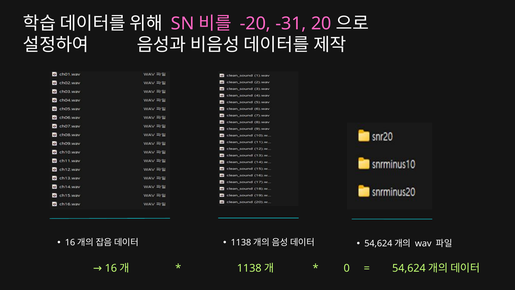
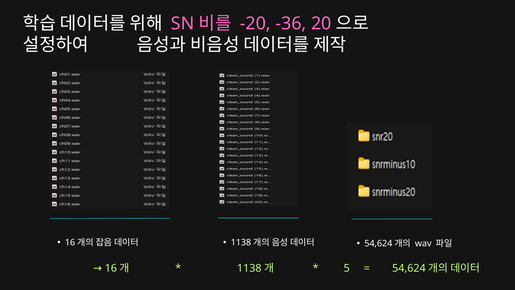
-31: -31 -> -36
0: 0 -> 5
